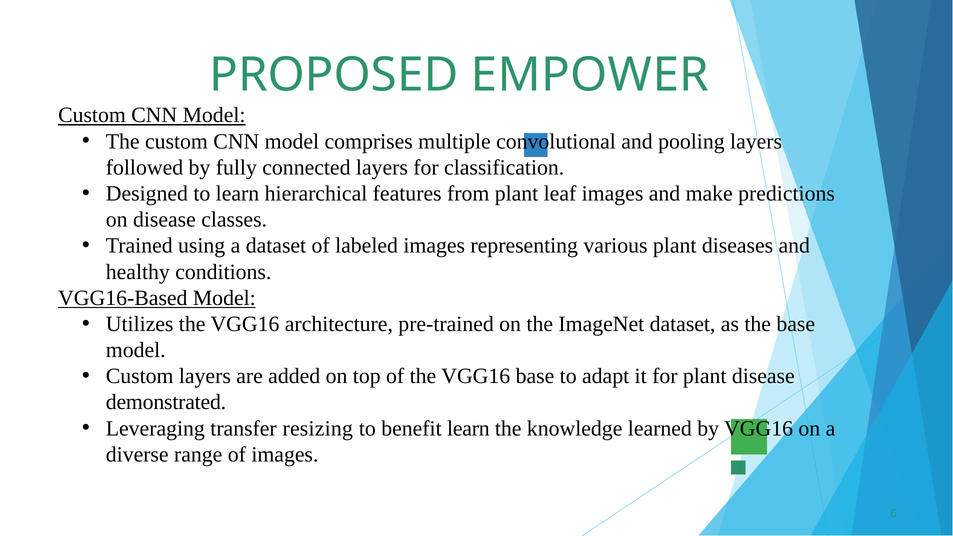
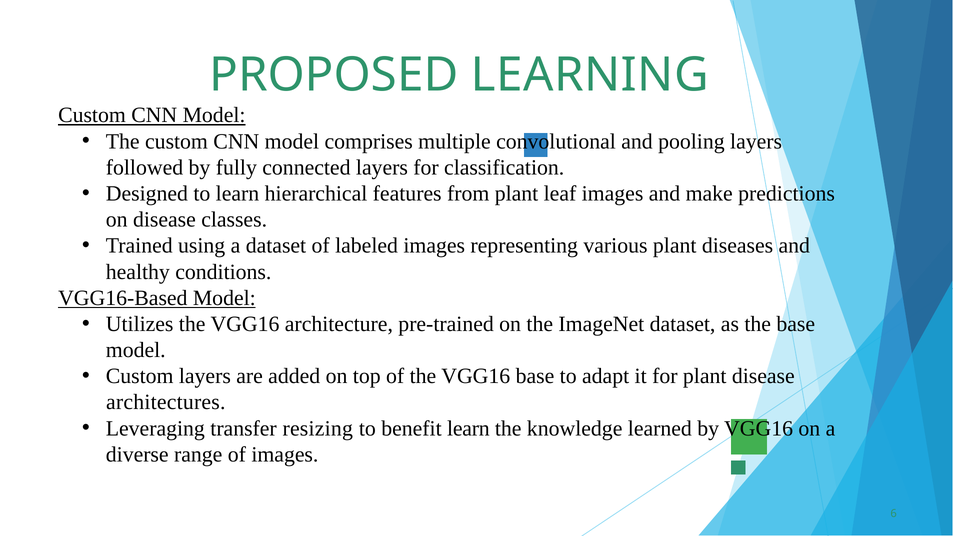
EMPOWER: EMPOWER -> LEARNING
demonstrated: demonstrated -> architectures
